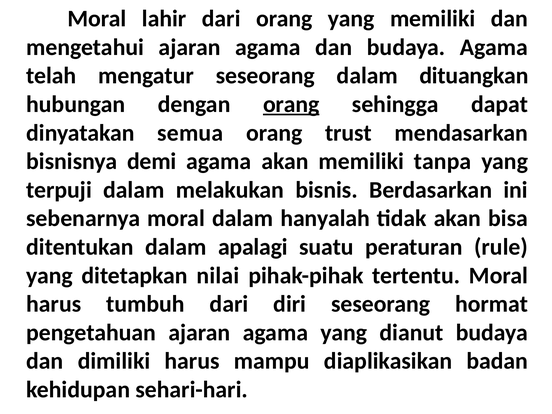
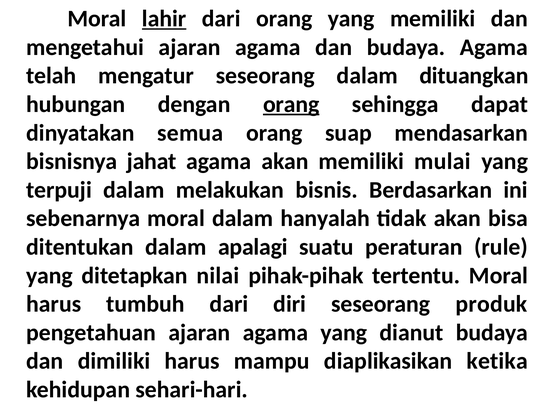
lahir underline: none -> present
trust: trust -> suap
demi: demi -> jahat
tanpa: tanpa -> mulai
hormat: hormat -> produk
badan: badan -> ketika
